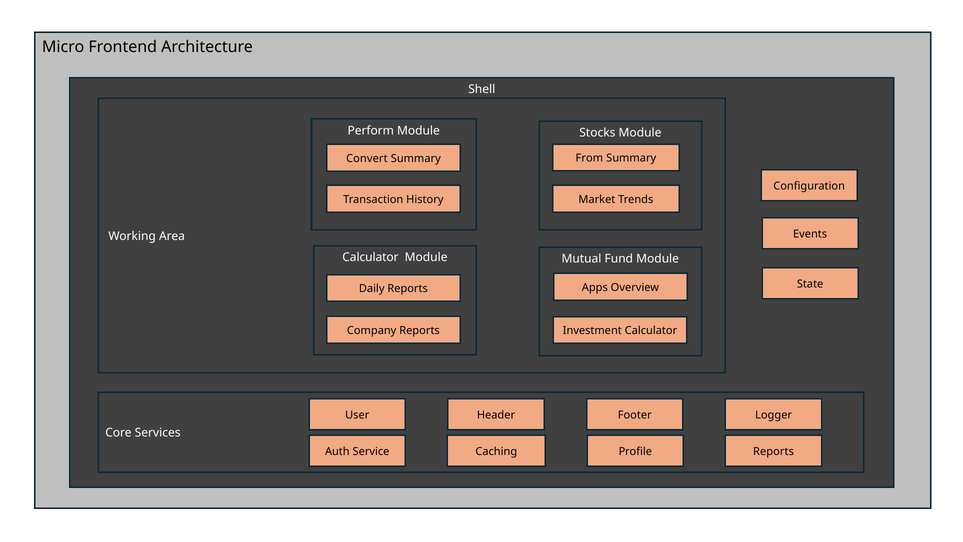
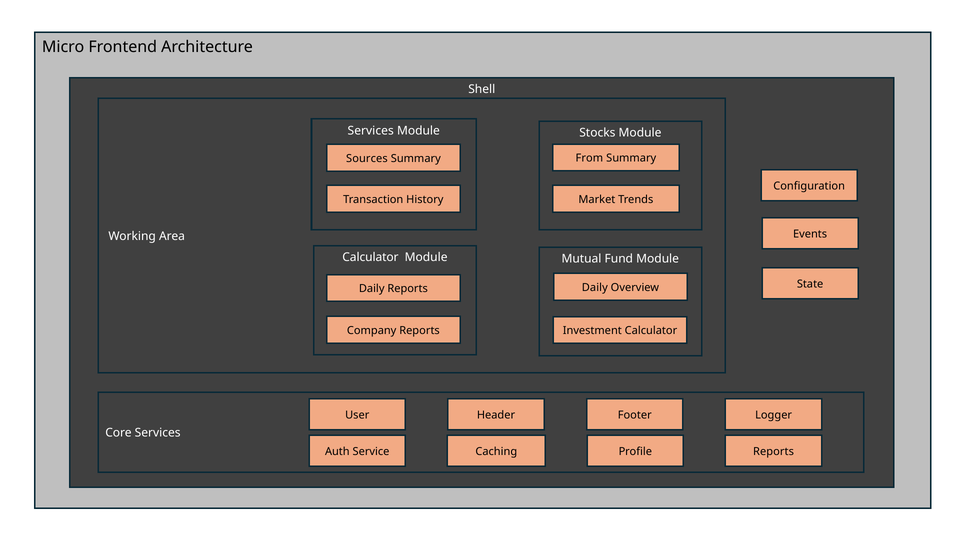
Perform at (371, 131): Perform -> Services
Convert: Convert -> Sources
Apps at (595, 287): Apps -> Daily
